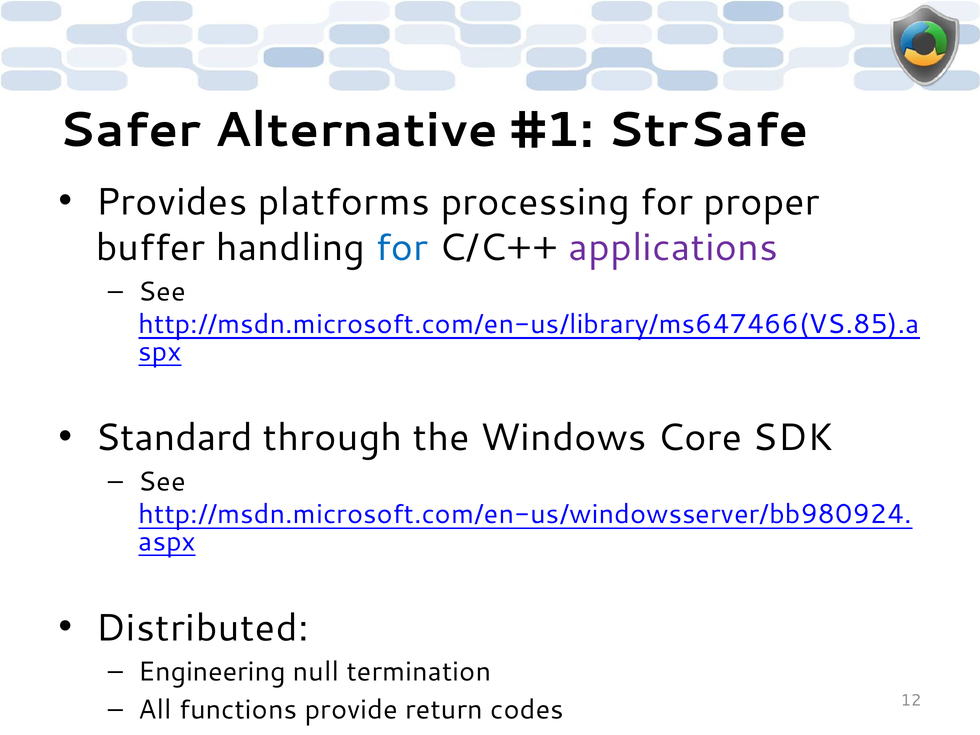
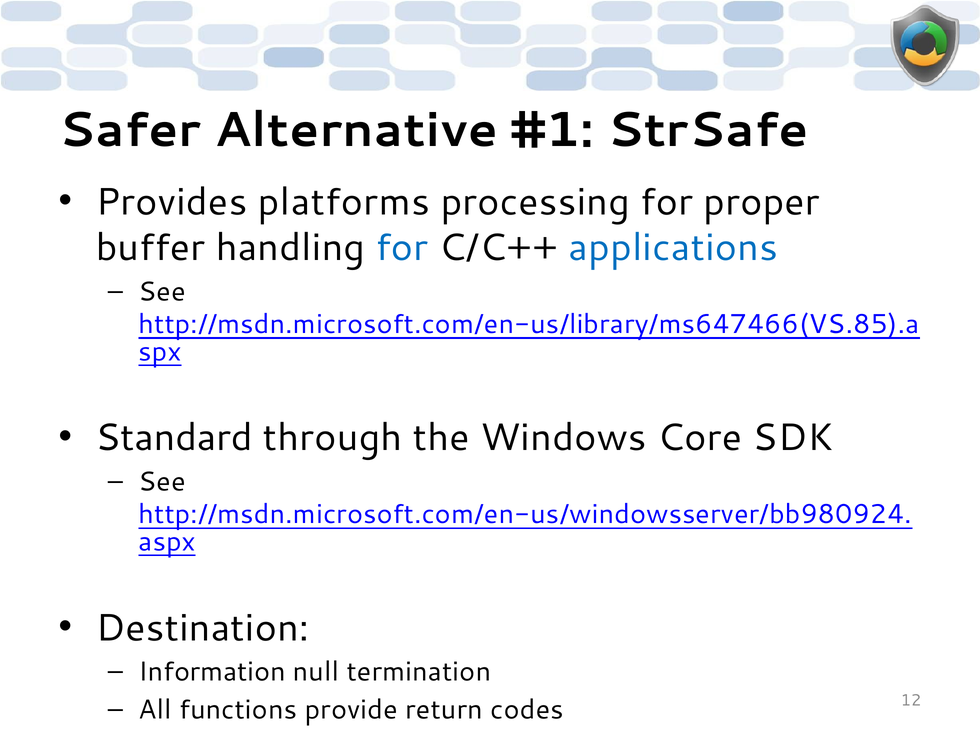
applications colour: purple -> blue
Distributed at (202, 628): Distributed -> Destination
Engineering: Engineering -> Information
